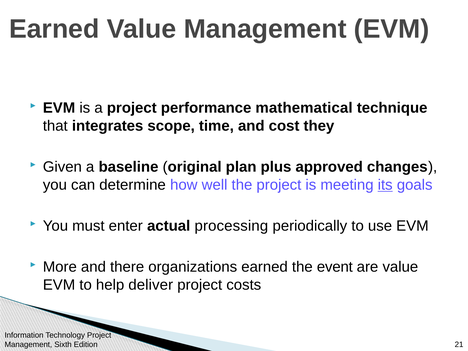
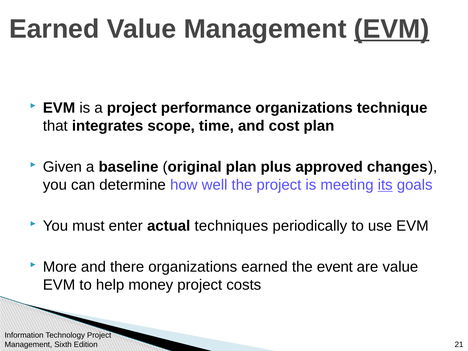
EVM at (392, 29) underline: none -> present
performance mathematical: mathematical -> organizations
cost they: they -> plan
processing: processing -> techniques
deliver: deliver -> money
